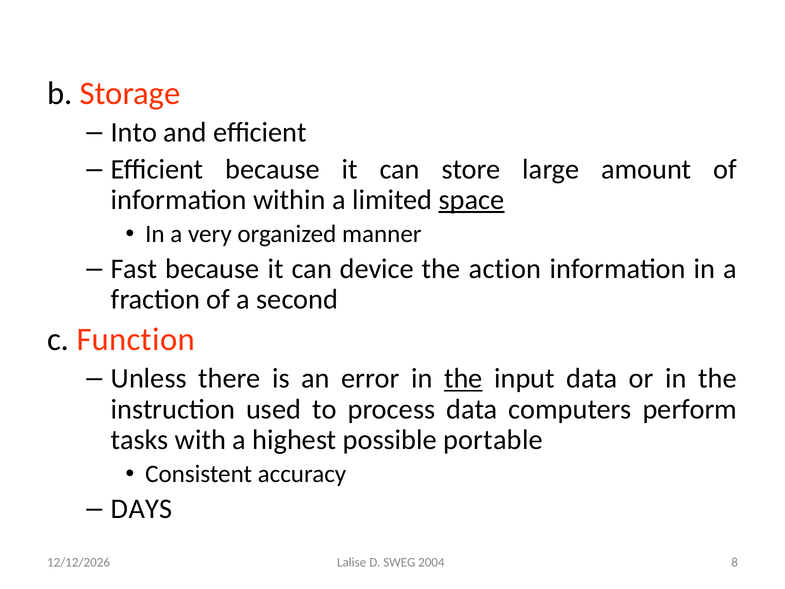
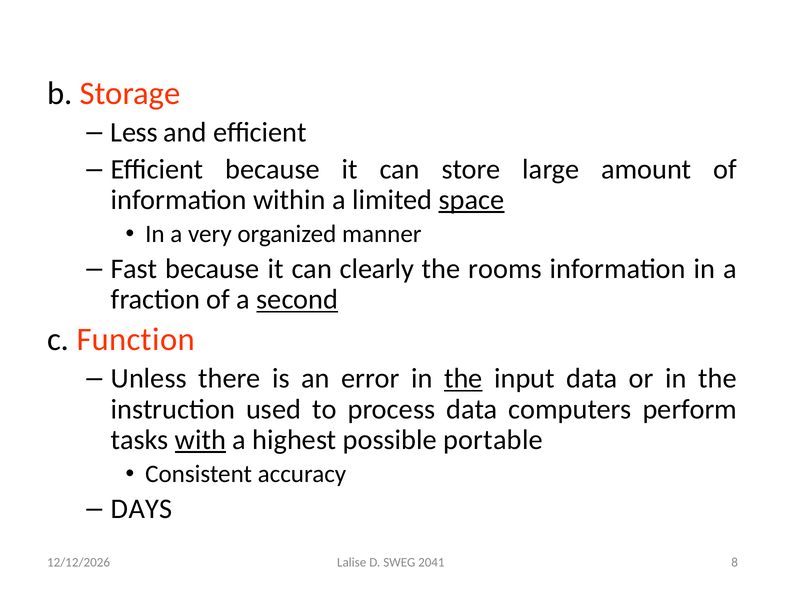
Into: Into -> Less
device: device -> clearly
action: action -> rooms
second underline: none -> present
with underline: none -> present
2004: 2004 -> 2041
